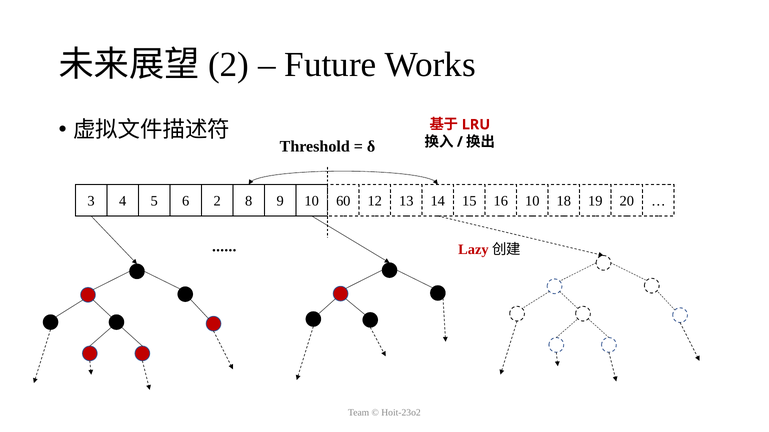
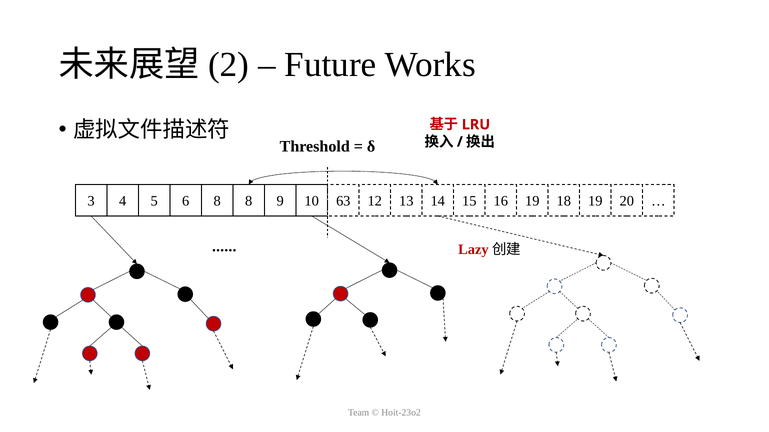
6 2: 2 -> 8
60: 60 -> 63
16 10: 10 -> 19
